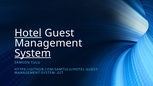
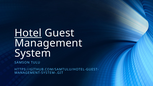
System underline: present -> none
